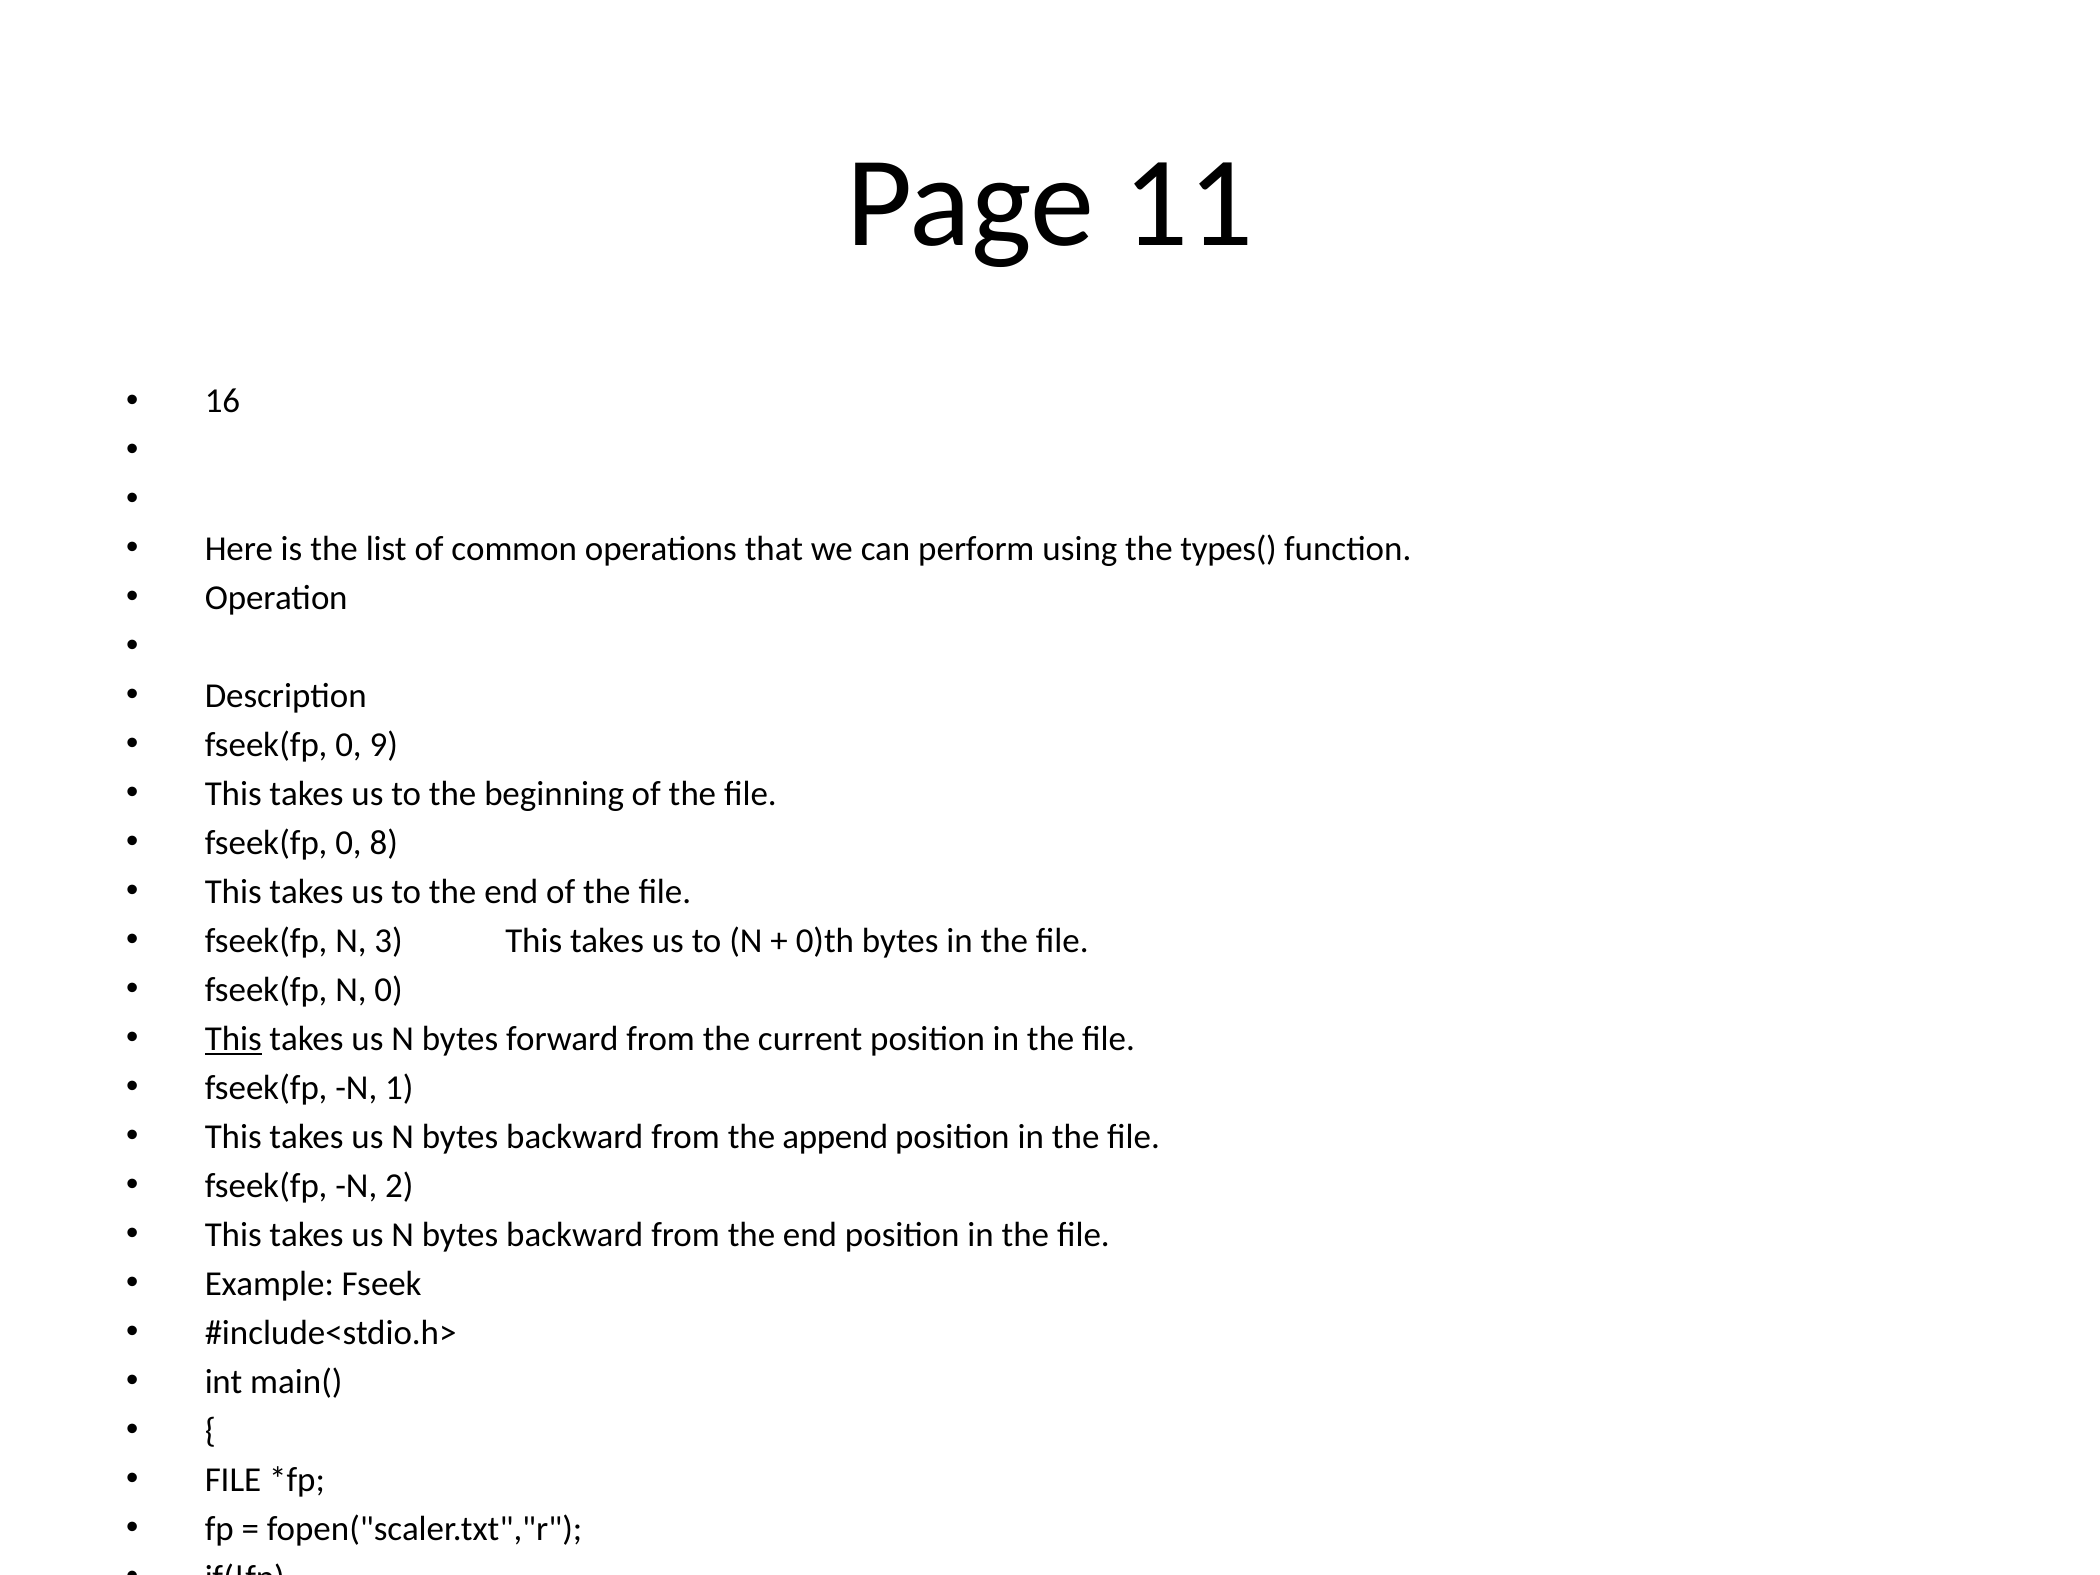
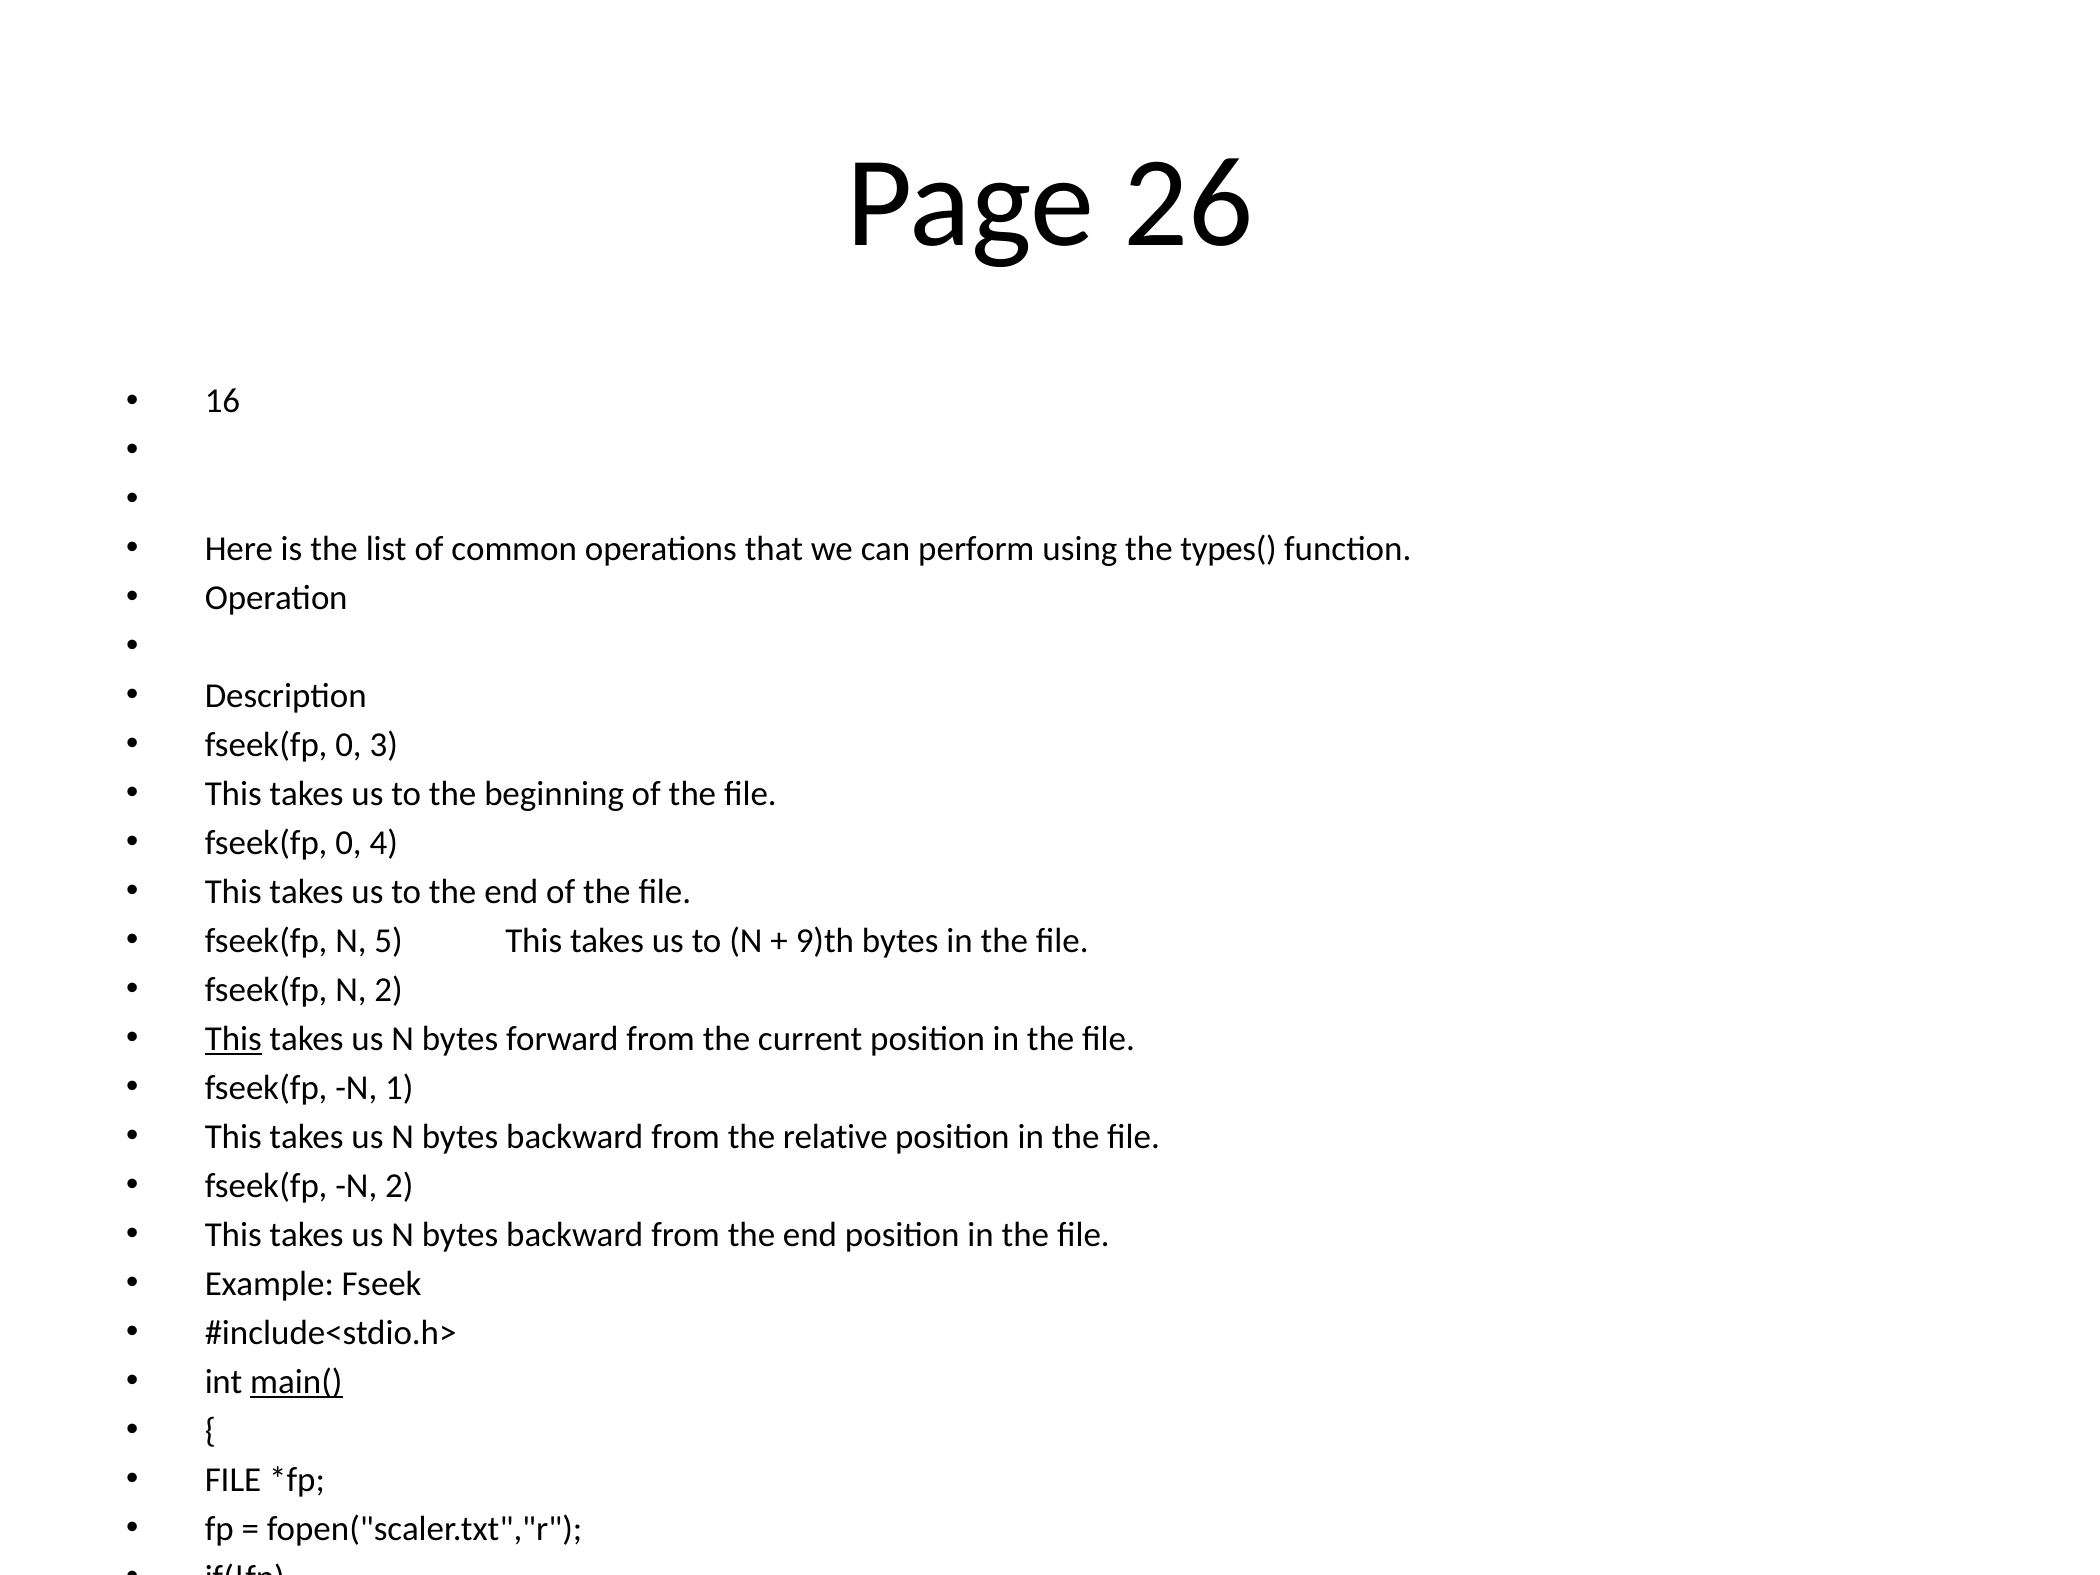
11: 11 -> 26
9: 9 -> 3
8: 8 -> 4
3: 3 -> 5
0)th: 0)th -> 9)th
0 at (389, 990): 0 -> 2
append: append -> relative
main( underline: none -> present
